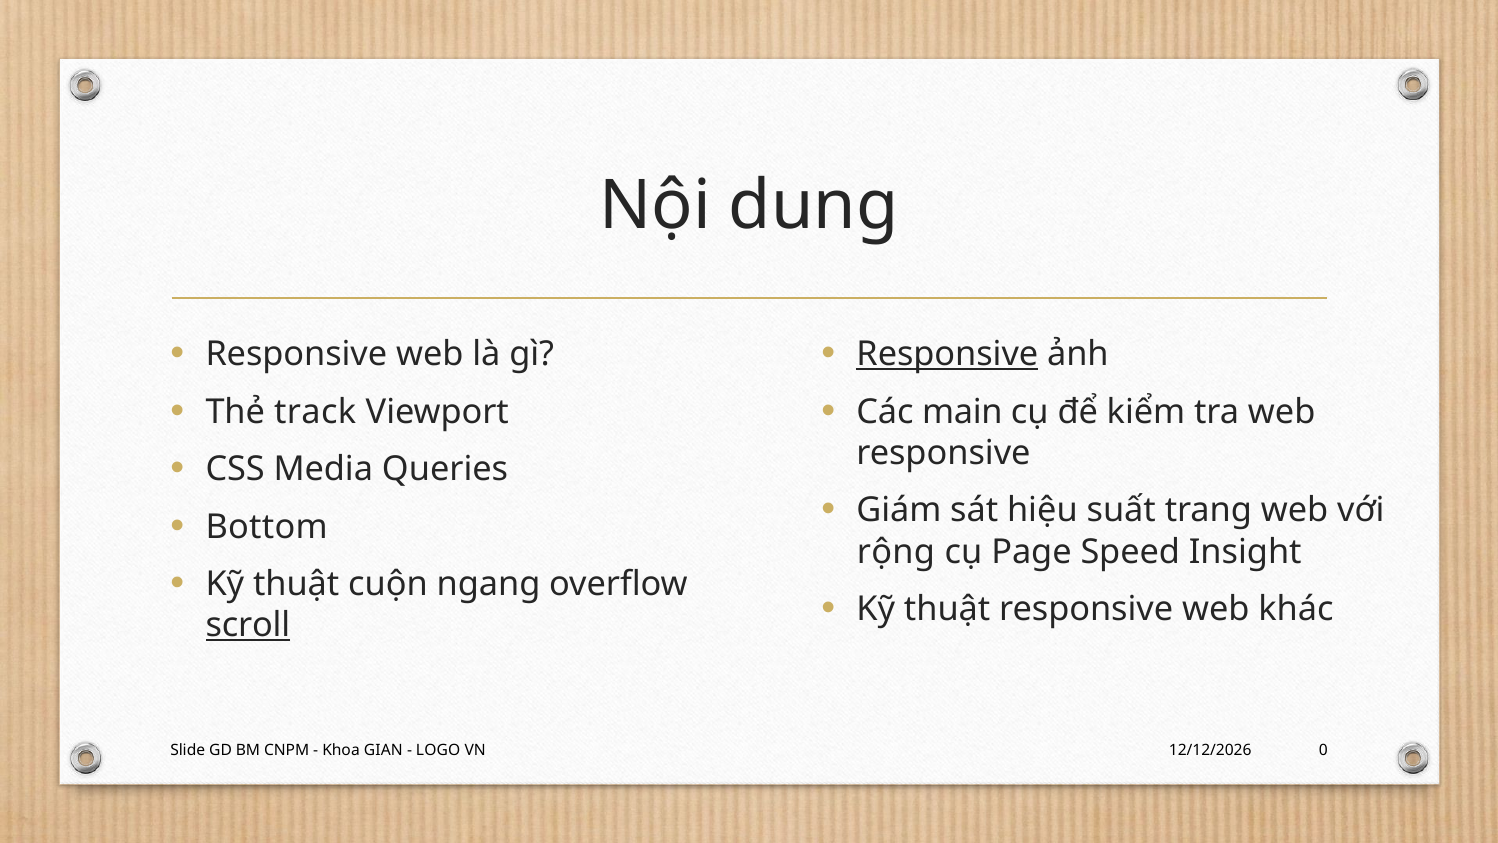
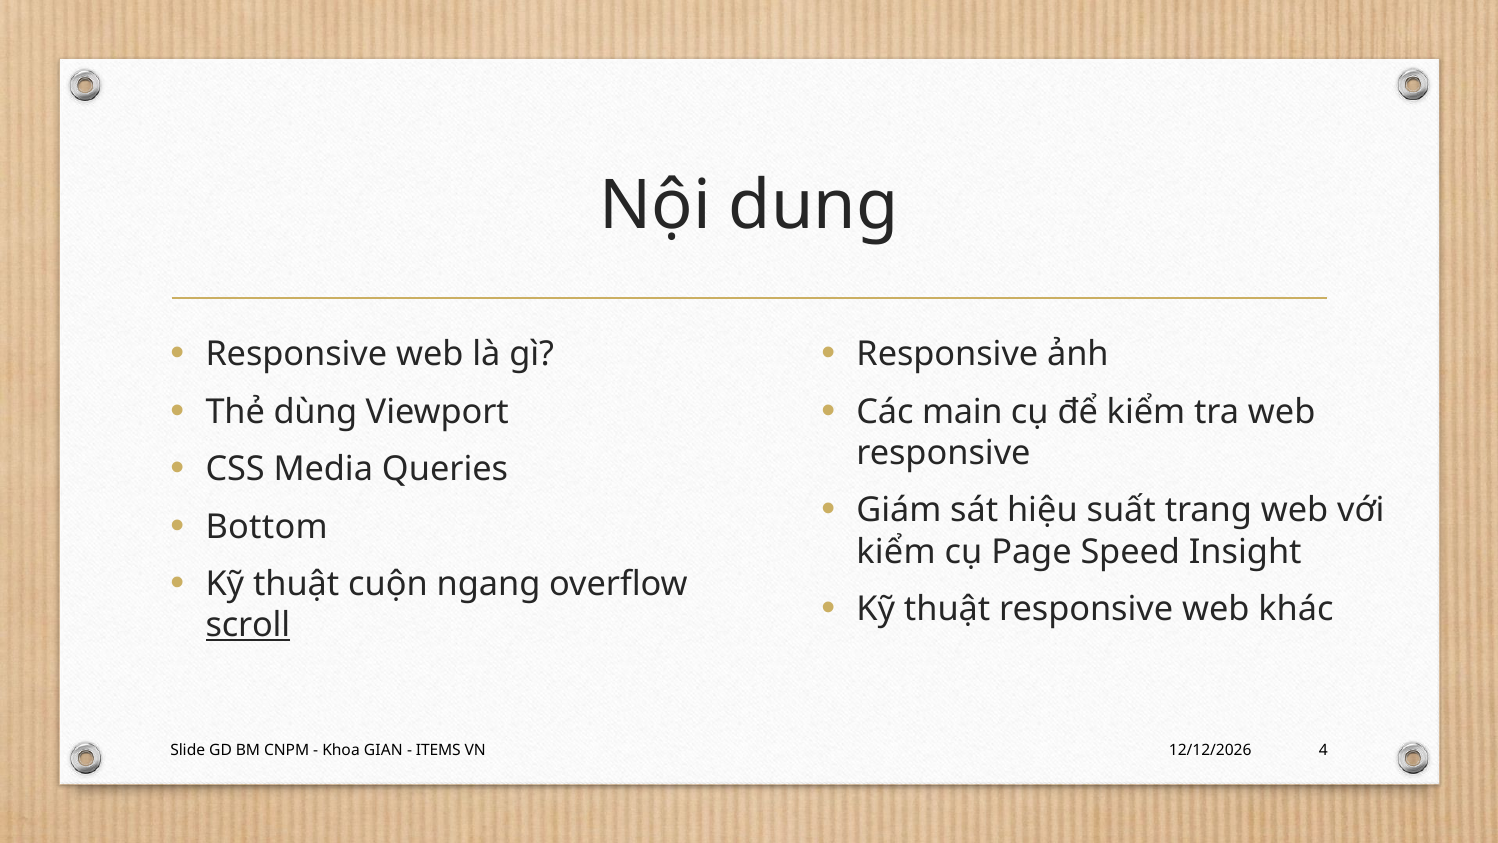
Responsive at (947, 354) underline: present -> none
track: track -> dùng
rộng at (896, 551): rộng -> kiểm
LOGO: LOGO -> ITEMS
0: 0 -> 4
